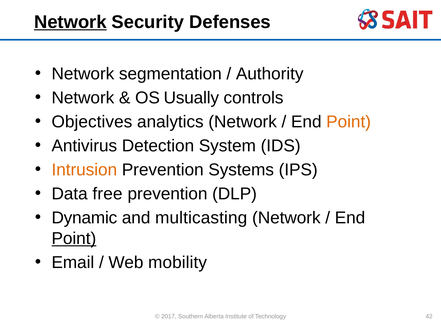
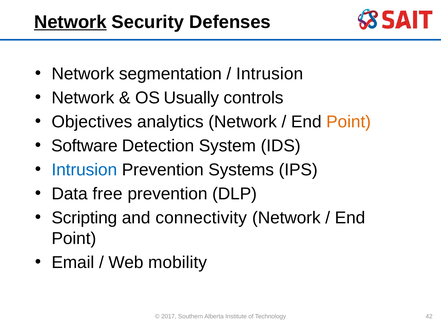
Authority at (270, 74): Authority -> Intrusion
Antivirus: Antivirus -> Software
Intrusion at (84, 170) colour: orange -> blue
Dynamic: Dynamic -> Scripting
multicasting: multicasting -> connectivity
Point at (74, 238) underline: present -> none
